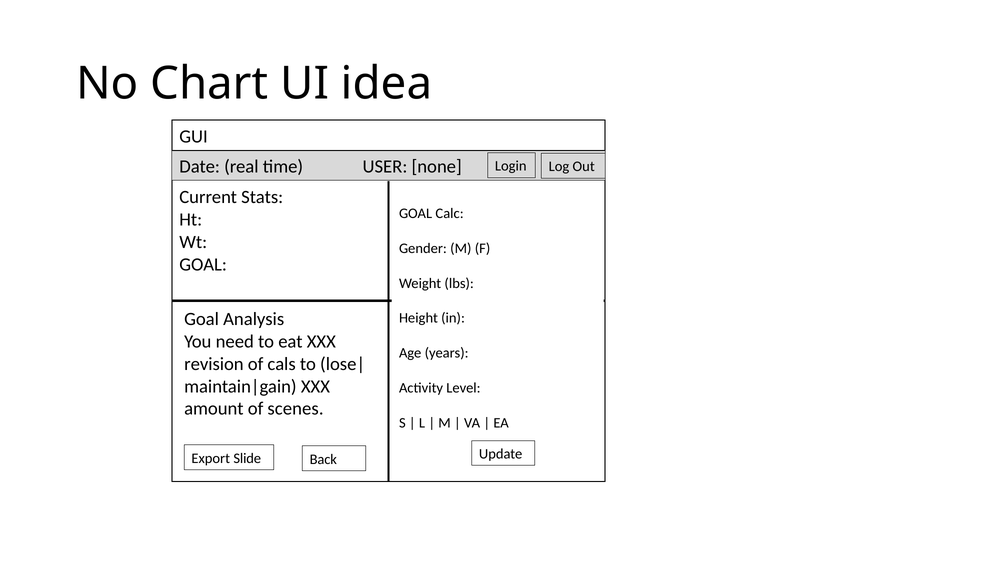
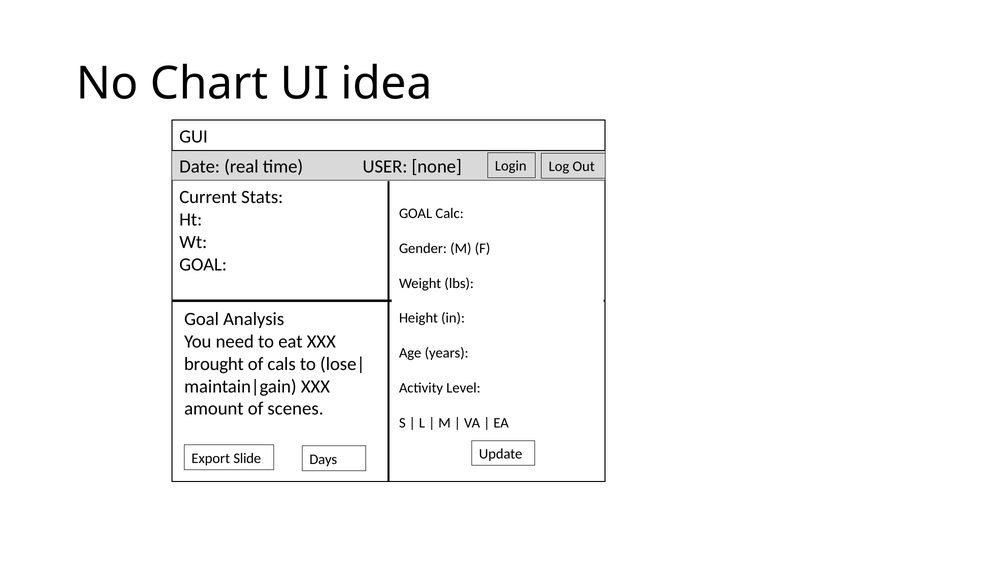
revision: revision -> brought
Back: Back -> Days
